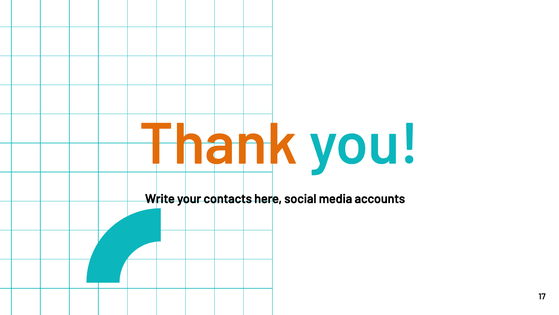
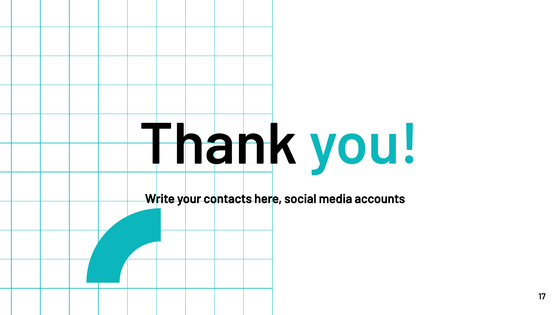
Thank colour: orange -> black
